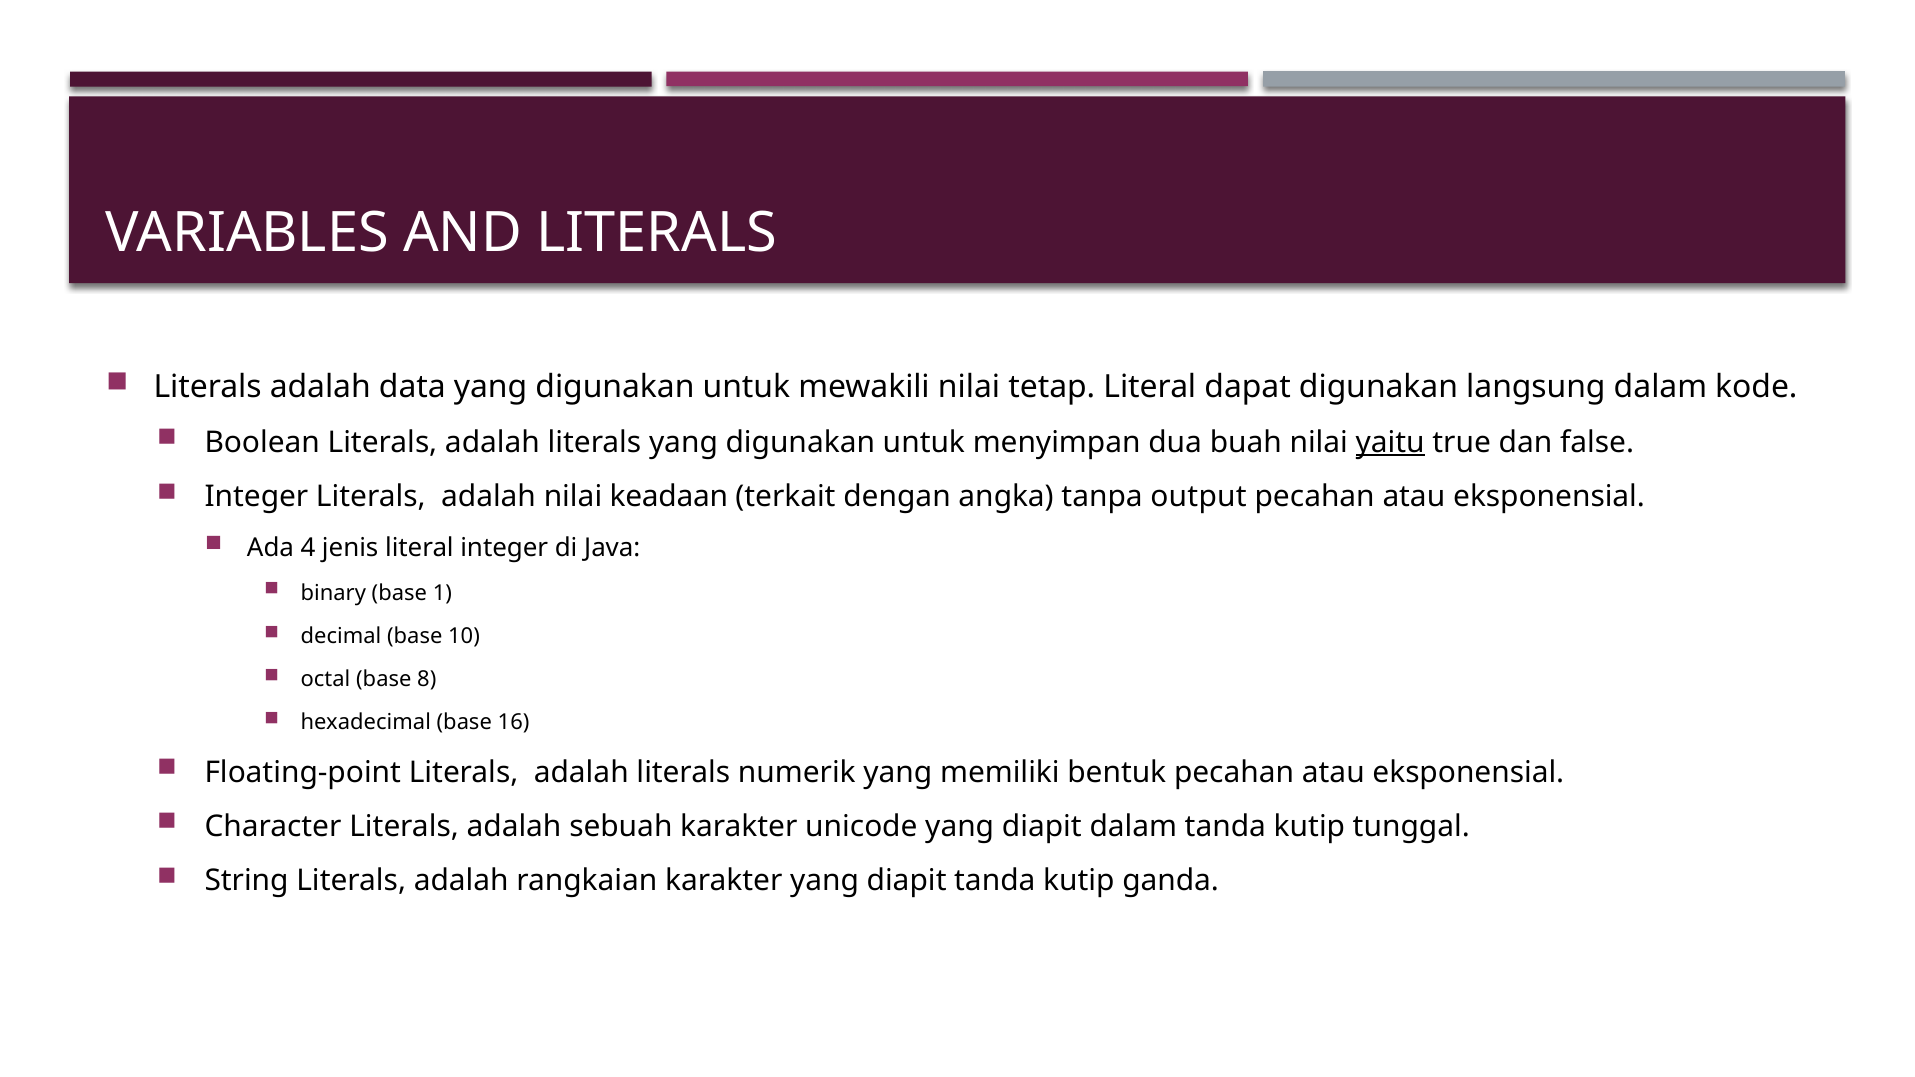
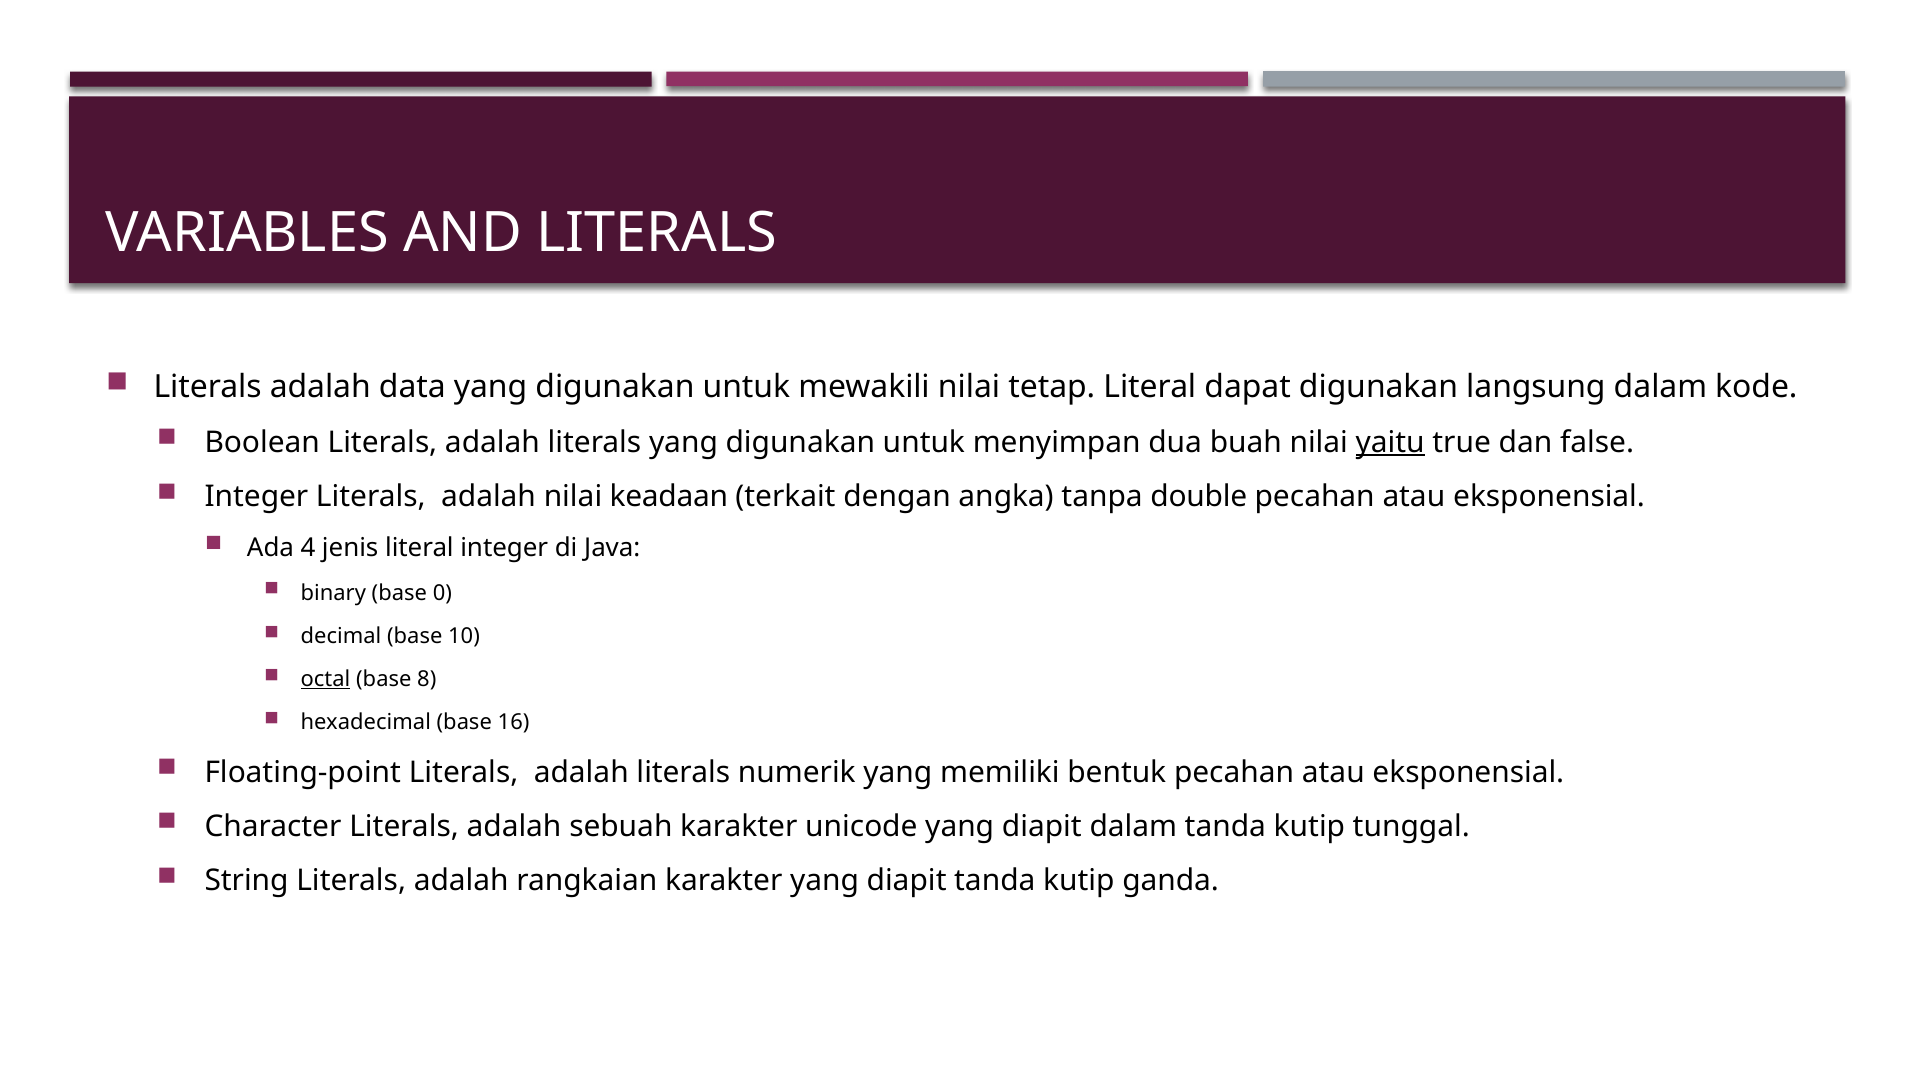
output: output -> double
1: 1 -> 0
octal underline: none -> present
